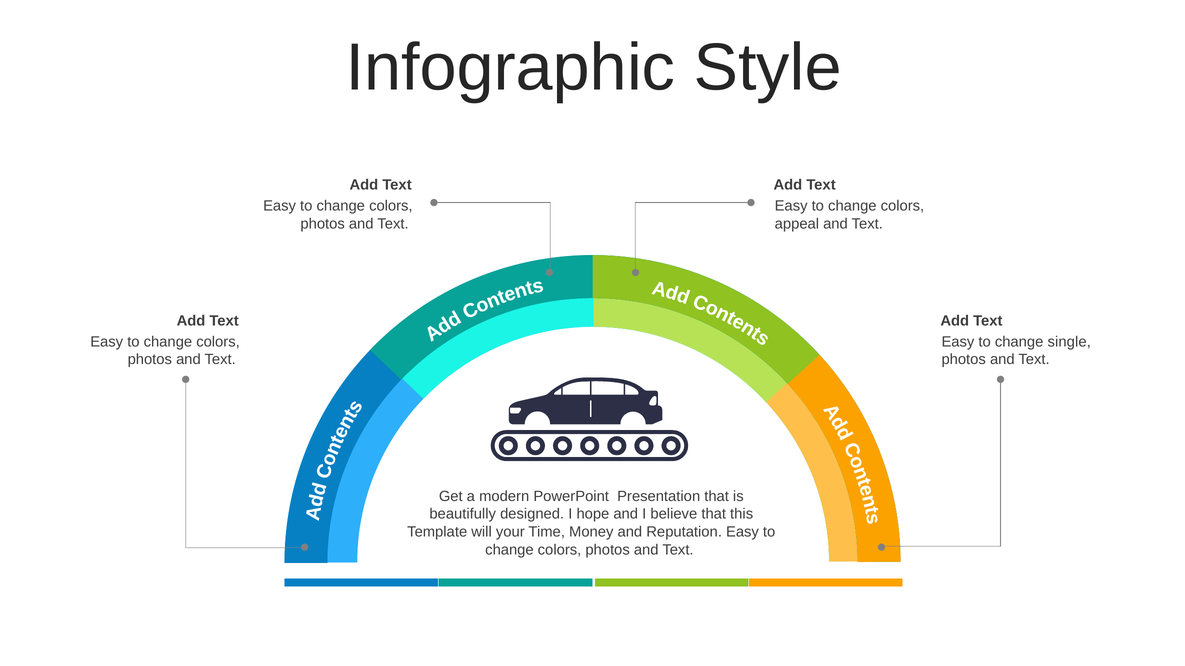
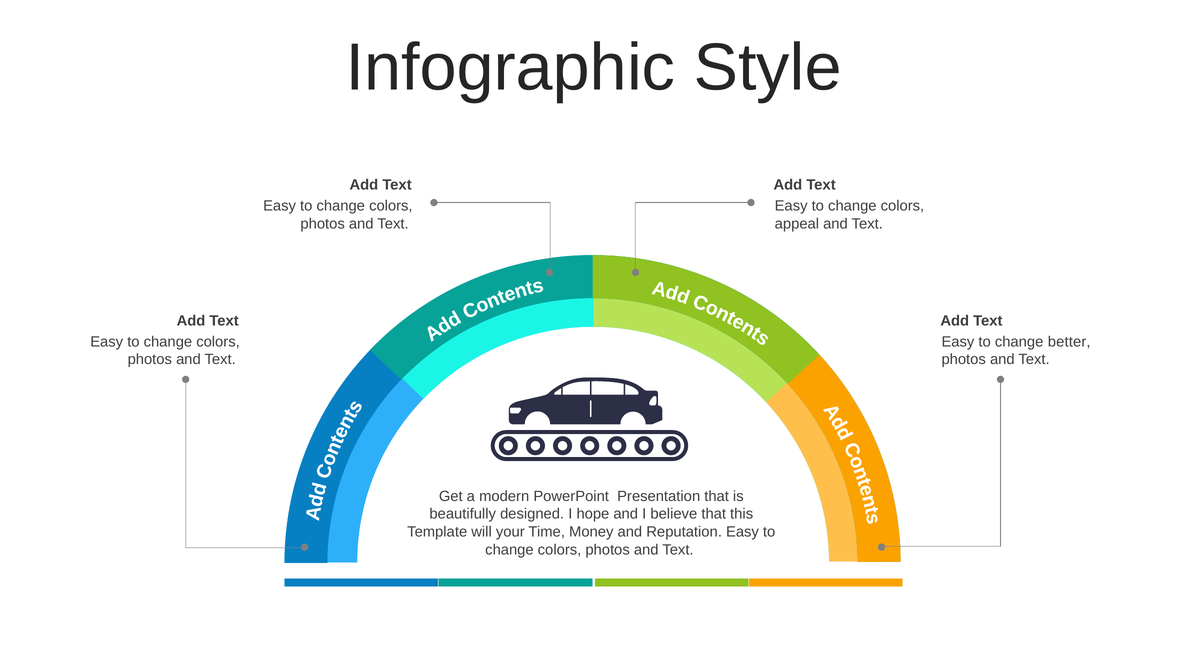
single: single -> better
